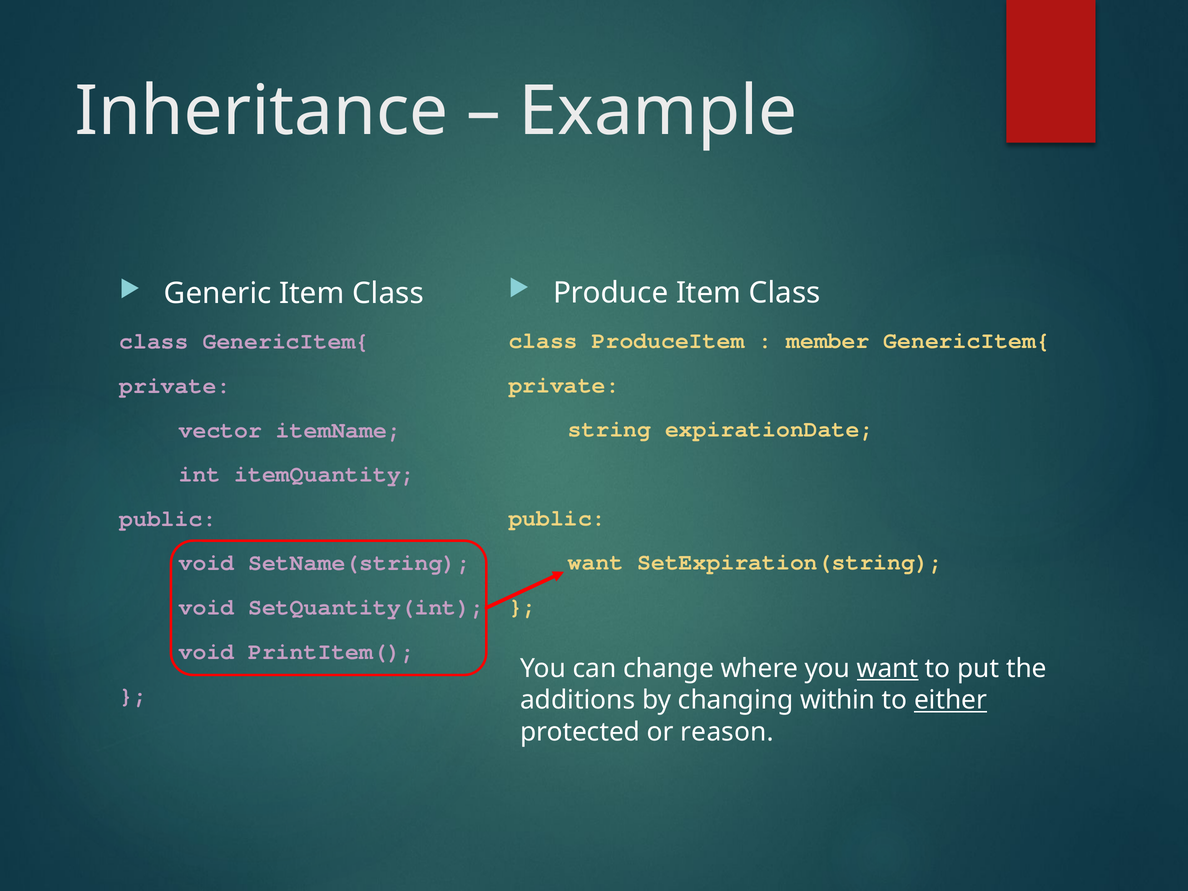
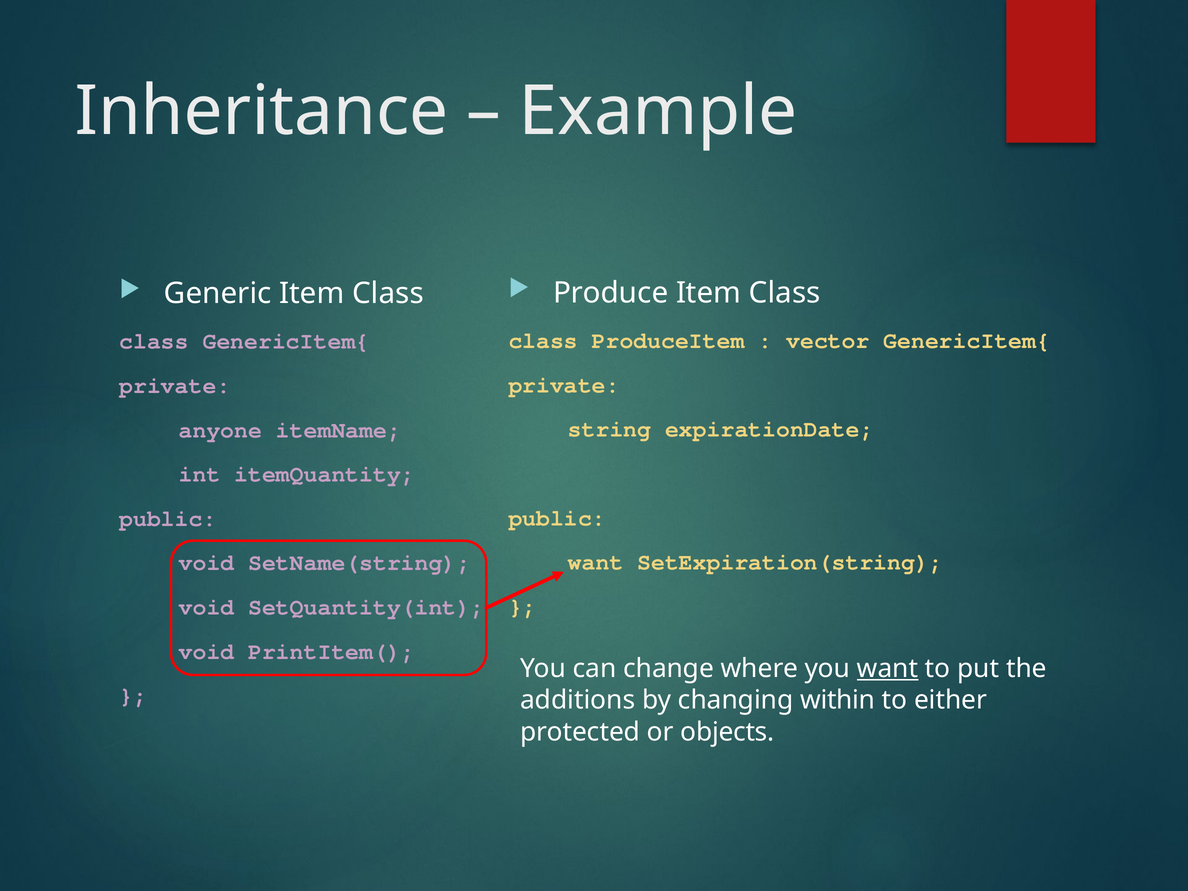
member: member -> vector
vector: vector -> anyone
either underline: present -> none
reason: reason -> objects
